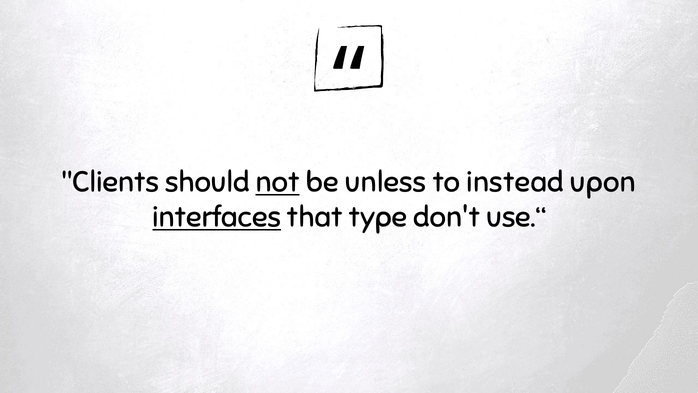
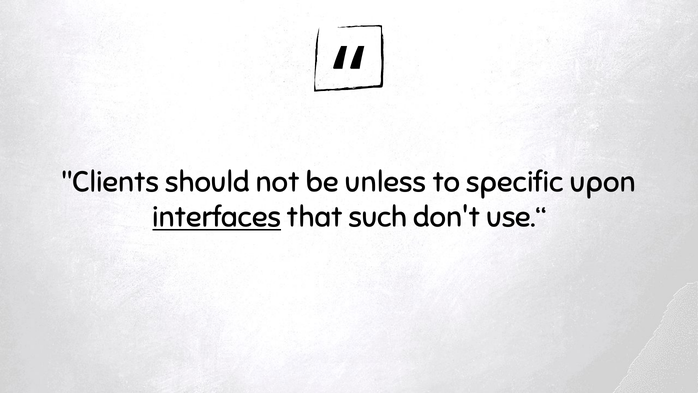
not underline: present -> none
instead: instead -> specific
type: type -> such
